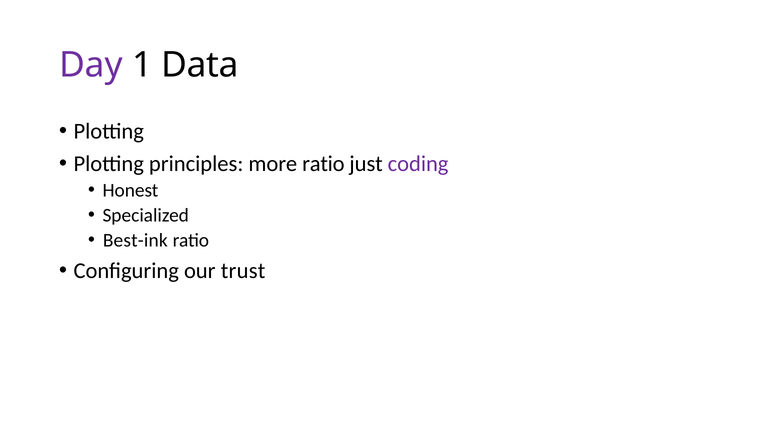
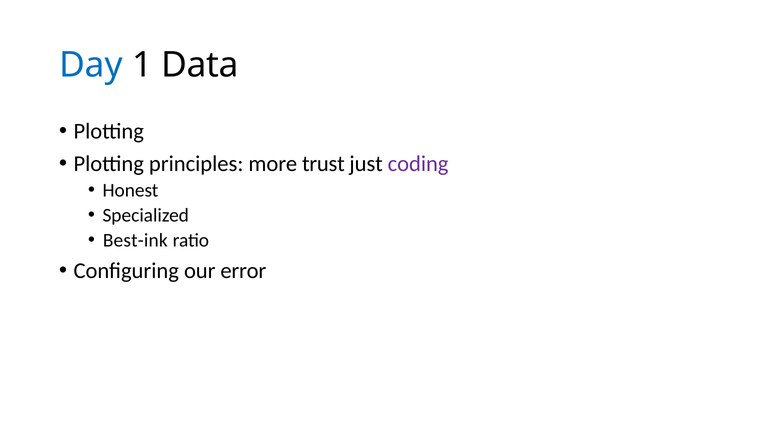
Day colour: purple -> blue
more ratio: ratio -> trust
trust: trust -> error
